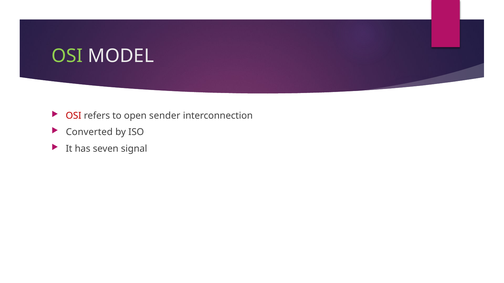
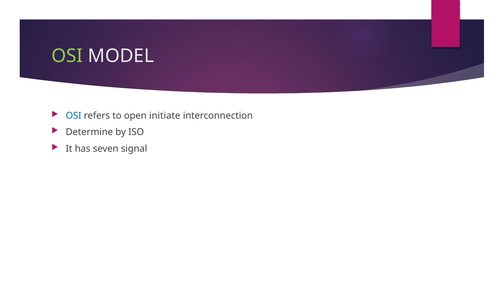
OSI at (74, 116) colour: red -> blue
sender: sender -> initiate
Converted: Converted -> Determine
